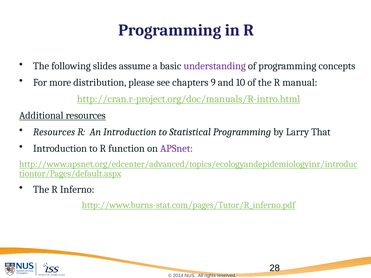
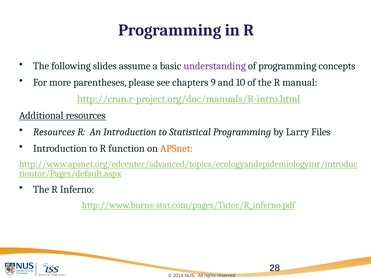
distribution: distribution -> parentheses
That: That -> Files
APSnet colour: purple -> orange
